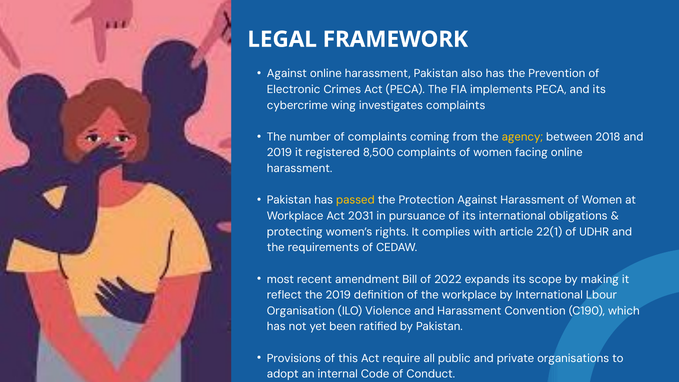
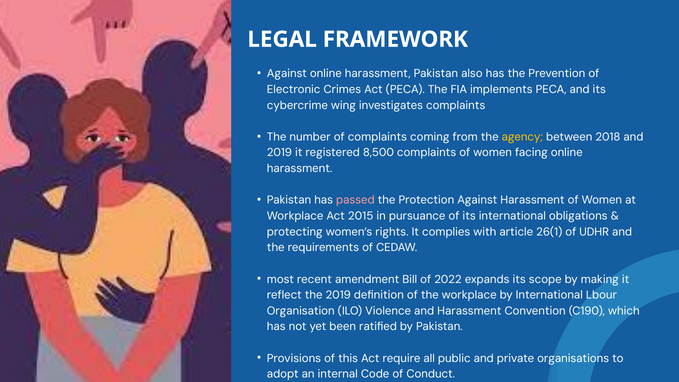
passed colour: yellow -> pink
2031: 2031 -> 2015
22(1: 22(1 -> 26(1
